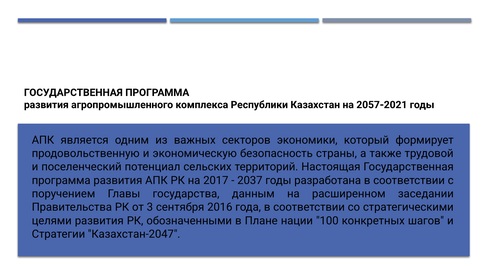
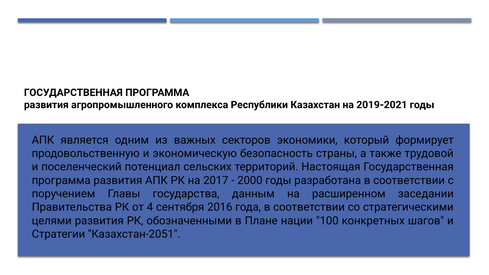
2057-2021: 2057-2021 -> 2019-2021
2037: 2037 -> 2000
3: 3 -> 4
Казахстан-2047: Казахстан-2047 -> Казахстан-2051
